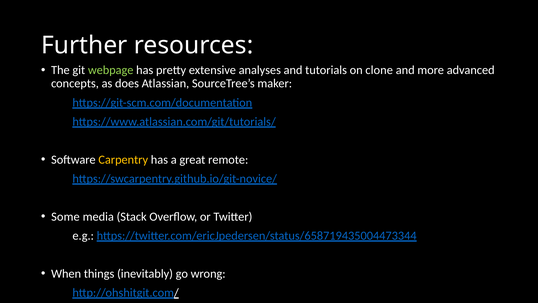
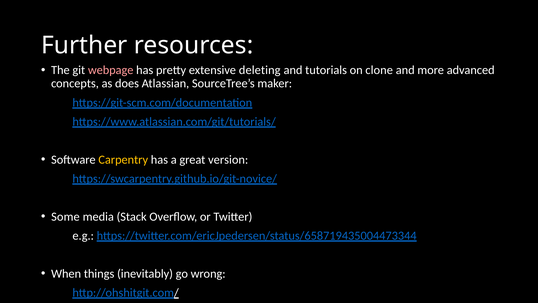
webpage colour: light green -> pink
analyses: analyses -> deleting
remote: remote -> version
